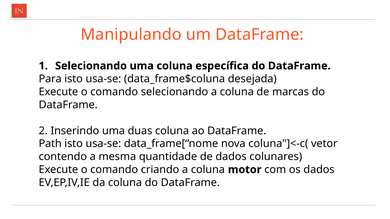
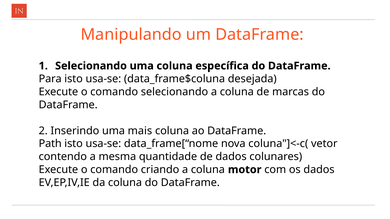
duas: duas -> mais
